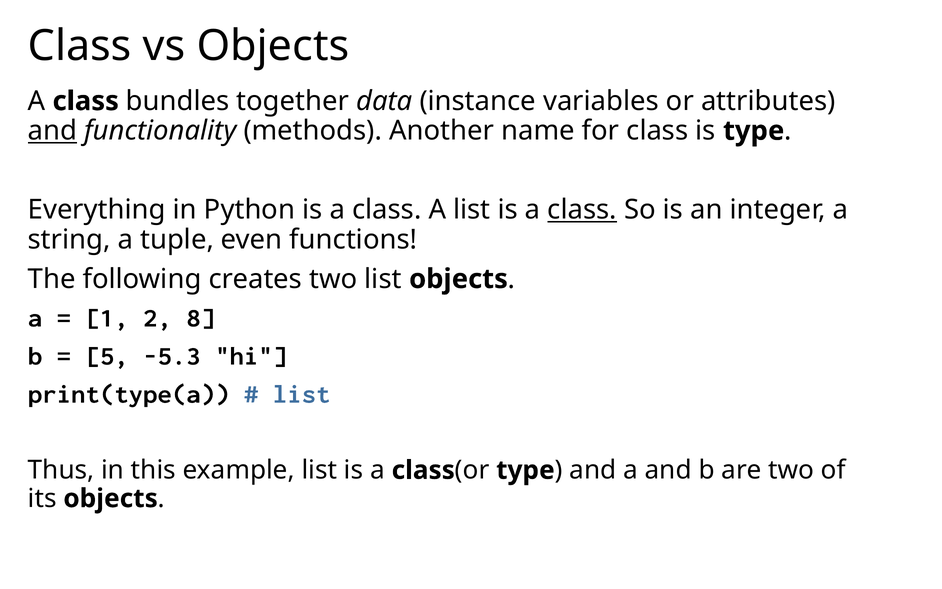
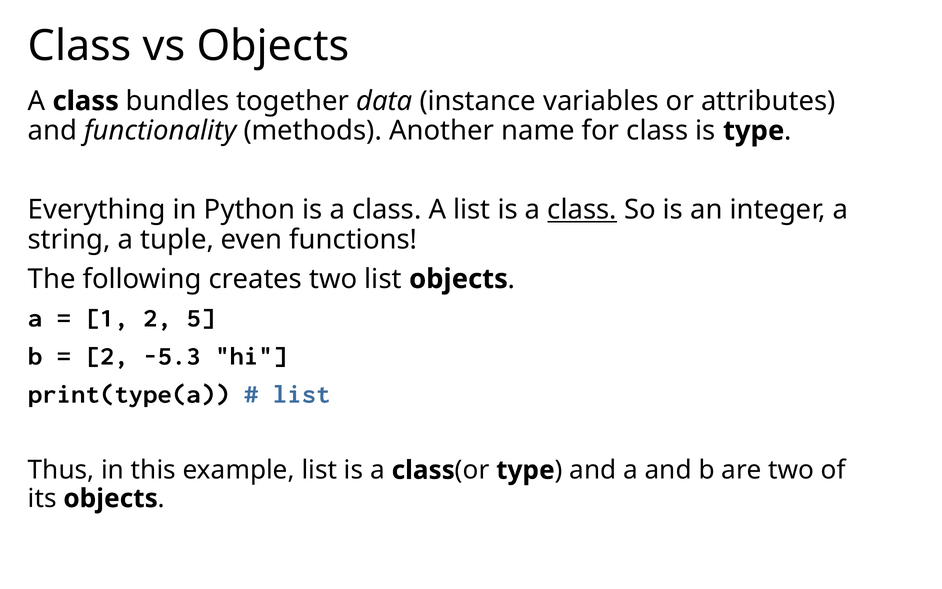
and at (52, 131) underline: present -> none
8: 8 -> 5
5 at (107, 356): 5 -> 2
